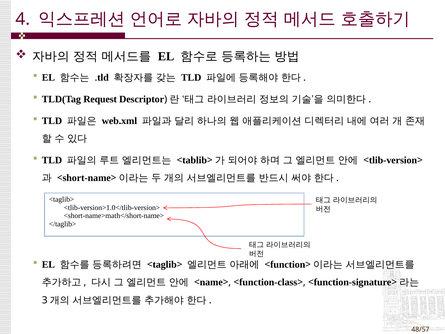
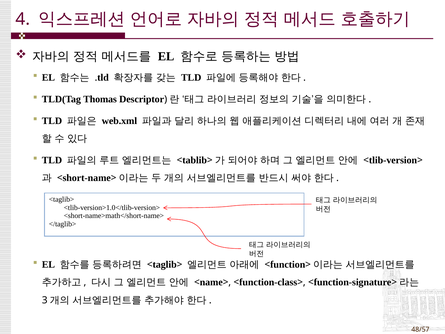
Request: Request -> Thomas
